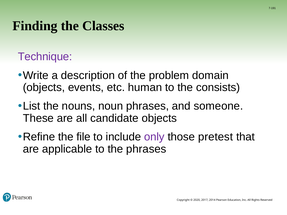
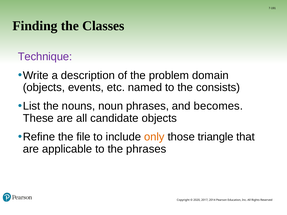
human: human -> named
someone: someone -> becomes
only colour: purple -> orange
pretest: pretest -> triangle
